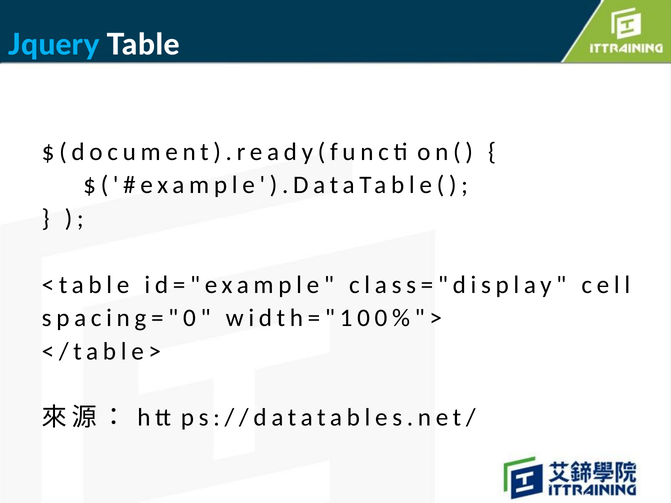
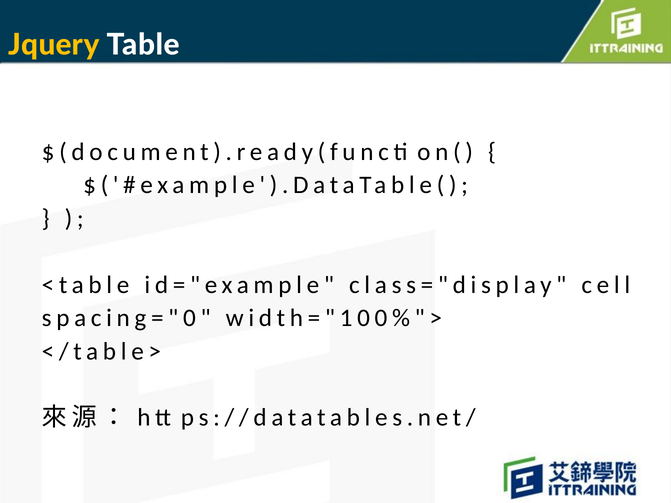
Jquery colour: light blue -> yellow
